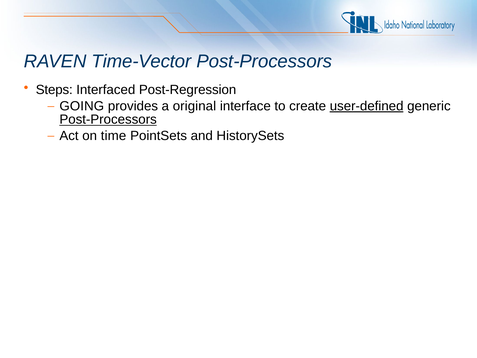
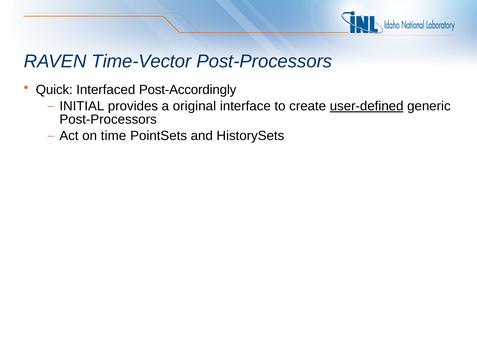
Steps: Steps -> Quick
Post-Regression: Post-Regression -> Post-Accordingly
GOING: GOING -> INITIAL
Post-Processors at (108, 120) underline: present -> none
